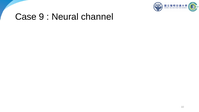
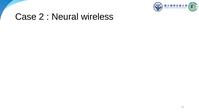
9: 9 -> 2
channel: channel -> wireless
